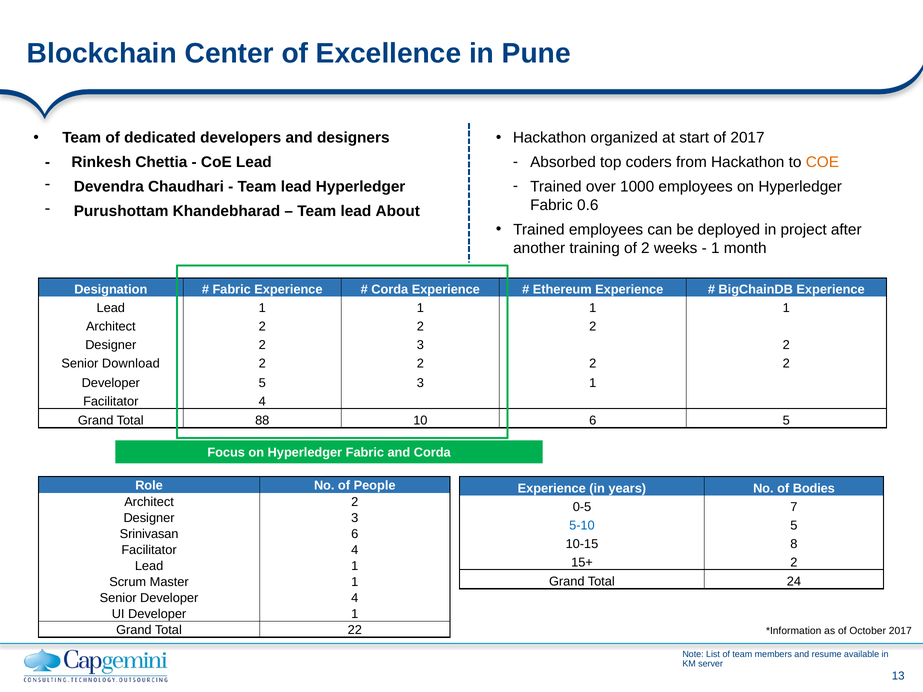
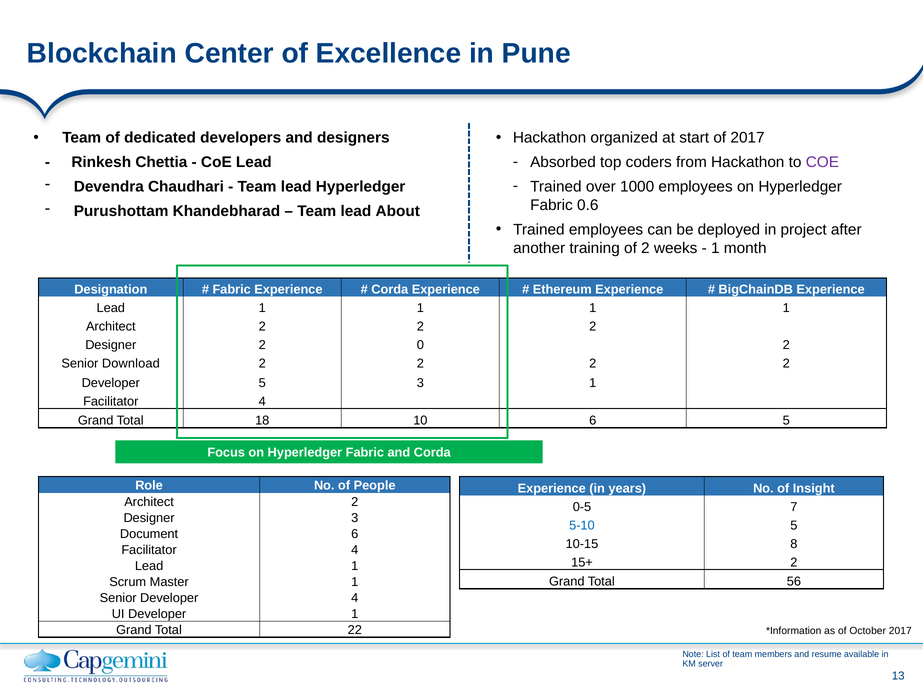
COE at (822, 162) colour: orange -> purple
2 3: 3 -> 0
88: 88 -> 18
Bodies: Bodies -> Insight
Srinivasan: Srinivasan -> Document
24: 24 -> 56
